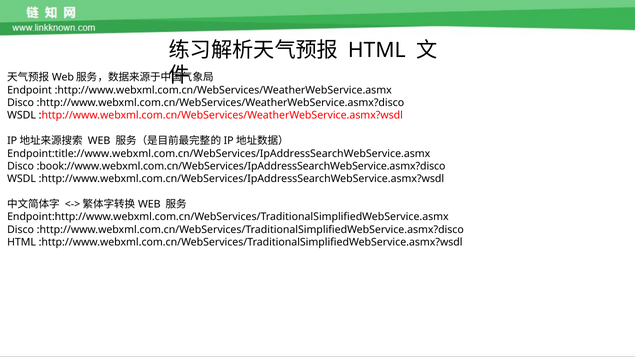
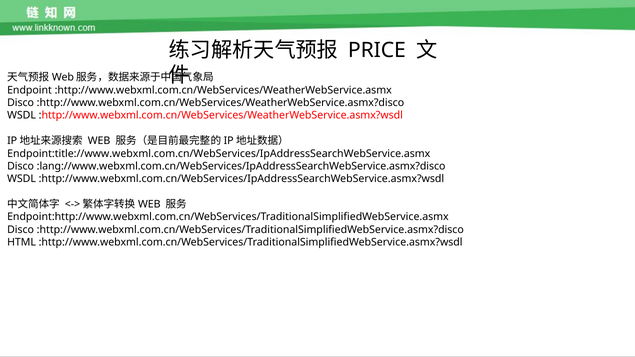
HTML at (377, 50): HTML -> PRICE
:book://www.webxml.com.cn/WebServices/IpAddressSearchWebService.asmx?disco: :book://www.webxml.com.cn/WebServices/IpAddressSearchWebService.asmx?disco -> :lang://www.webxml.com.cn/WebServices/IpAddressSearchWebService.asmx?disco
